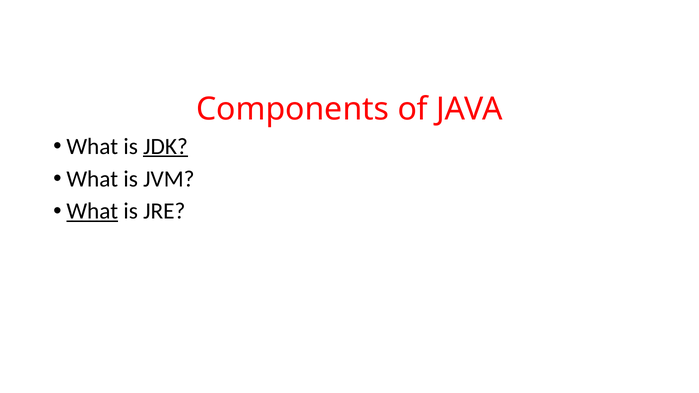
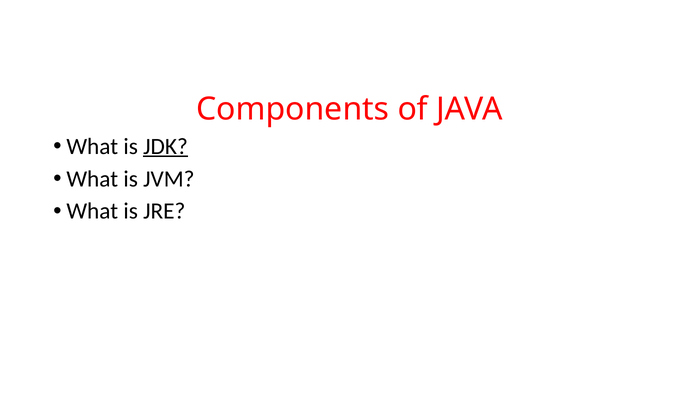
What at (92, 211) underline: present -> none
